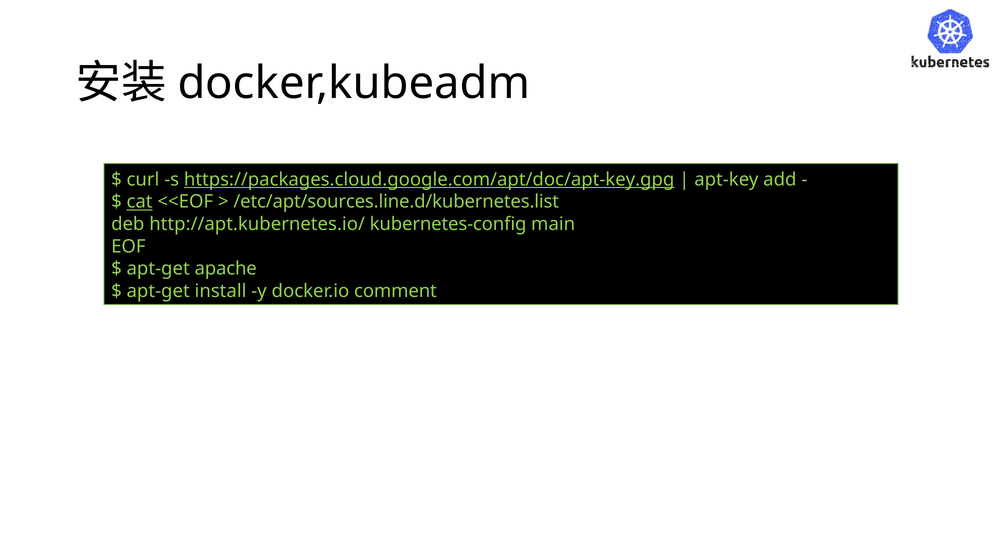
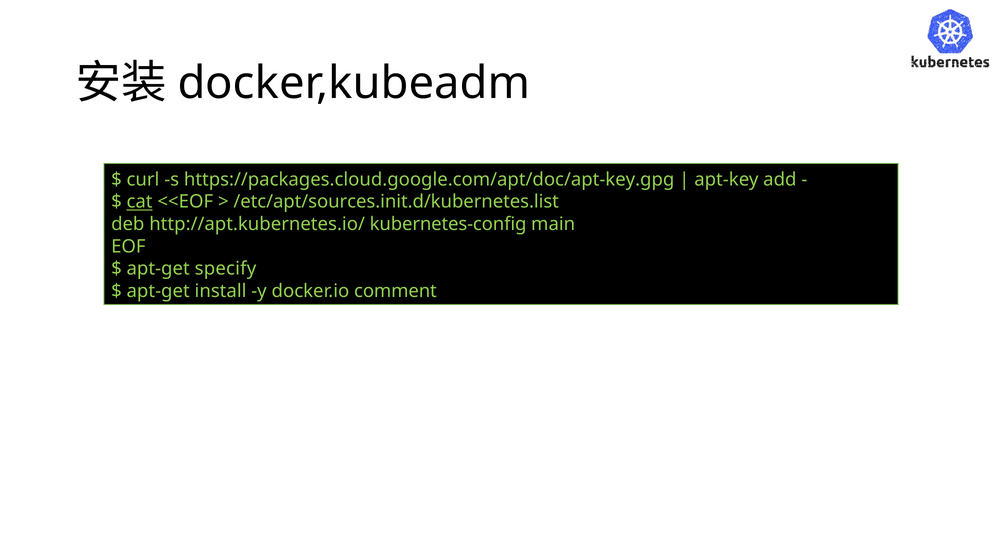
https://packages.cloud.google.com/apt/doc/apt-key.gpg underline: present -> none
/etc/apt/sources.line.d/kubernetes.list: /etc/apt/sources.line.d/kubernetes.list -> /etc/apt/sources.init.d/kubernetes.list
apache: apache -> specify
